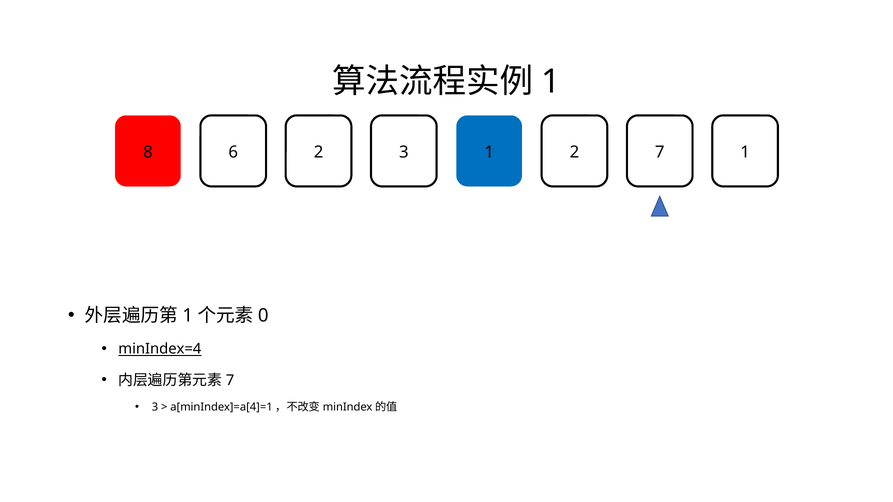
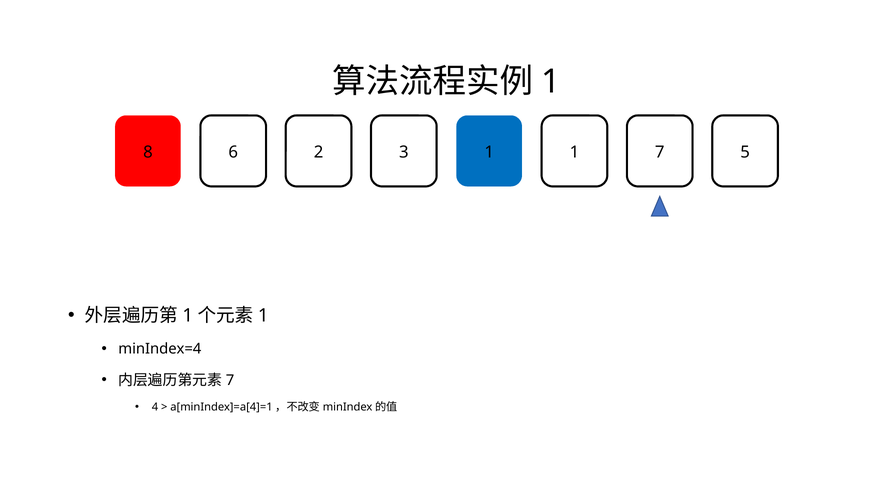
1 2: 2 -> 1
7 1: 1 -> 5
0 at (263, 316): 0 -> 1
minIndex=4 underline: present -> none
3 at (155, 407): 3 -> 4
